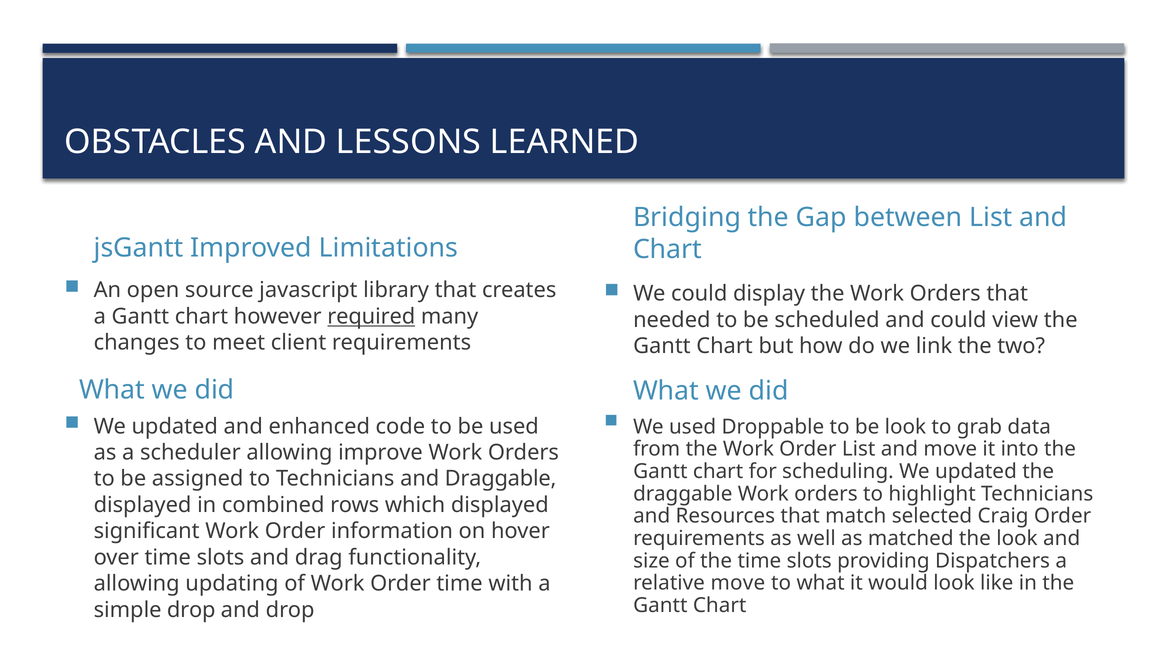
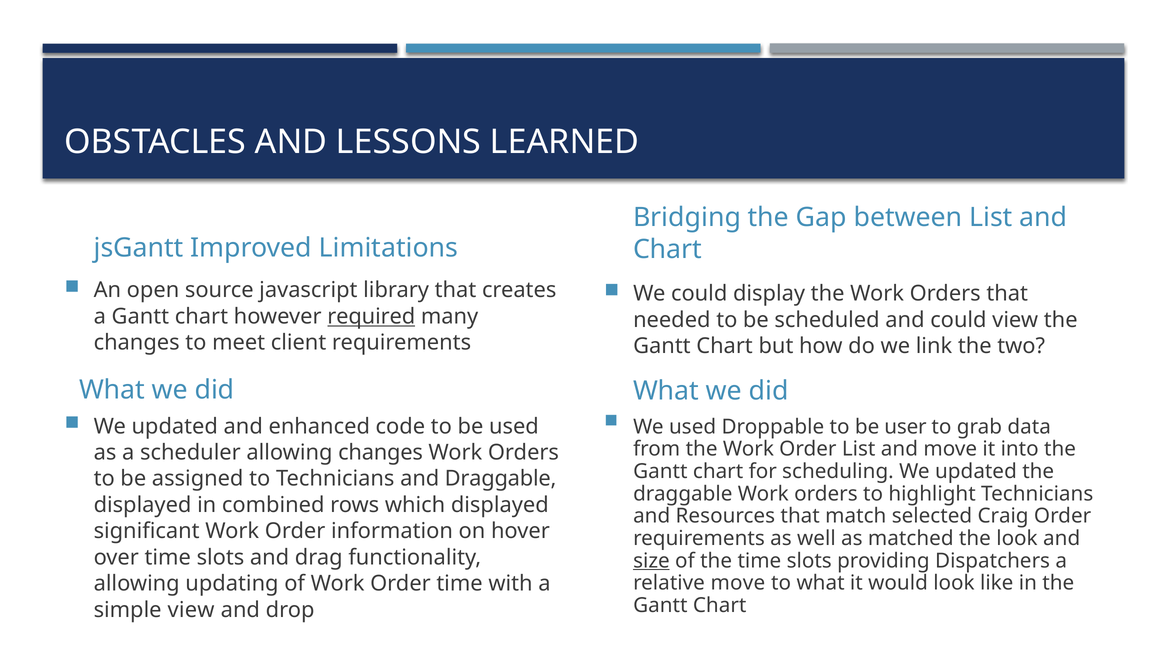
be look: look -> user
allowing improve: improve -> changes
size underline: none -> present
simple drop: drop -> view
